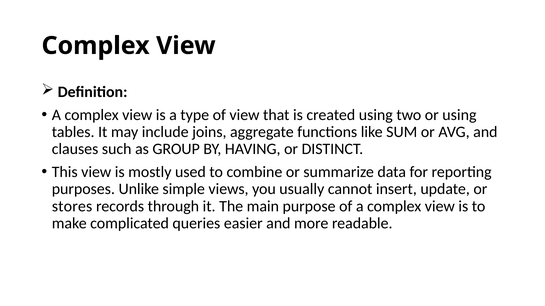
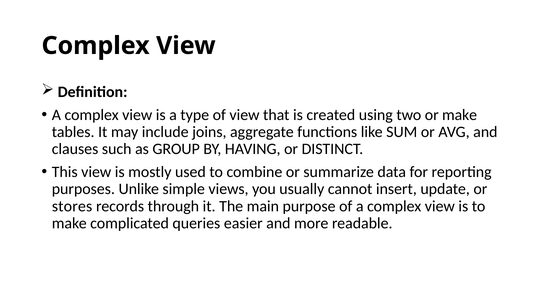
or using: using -> make
